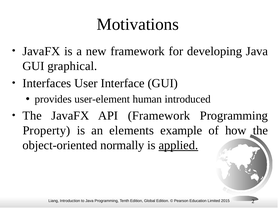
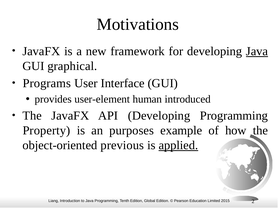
Java at (257, 51) underline: none -> present
Interfaces: Interfaces -> Programs
API Framework: Framework -> Developing
elements: elements -> purposes
normally: normally -> previous
